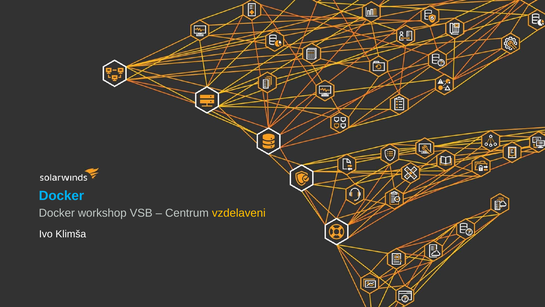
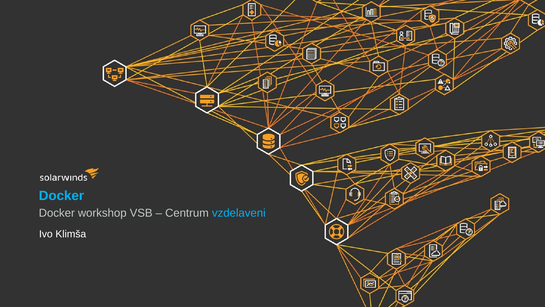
vzdelaveni colour: yellow -> light blue
